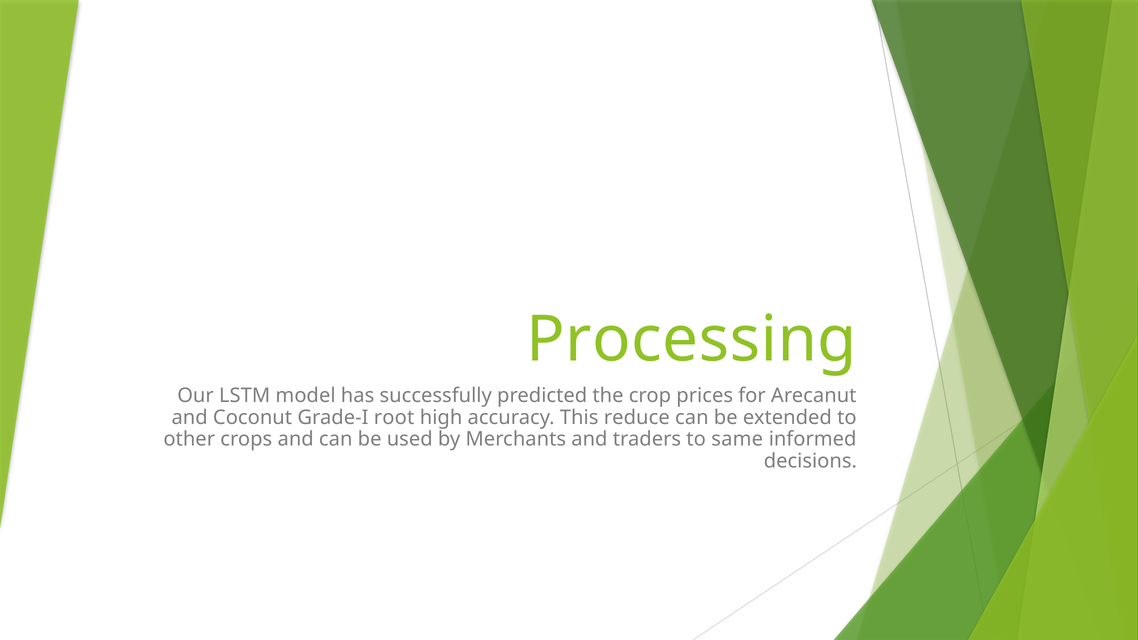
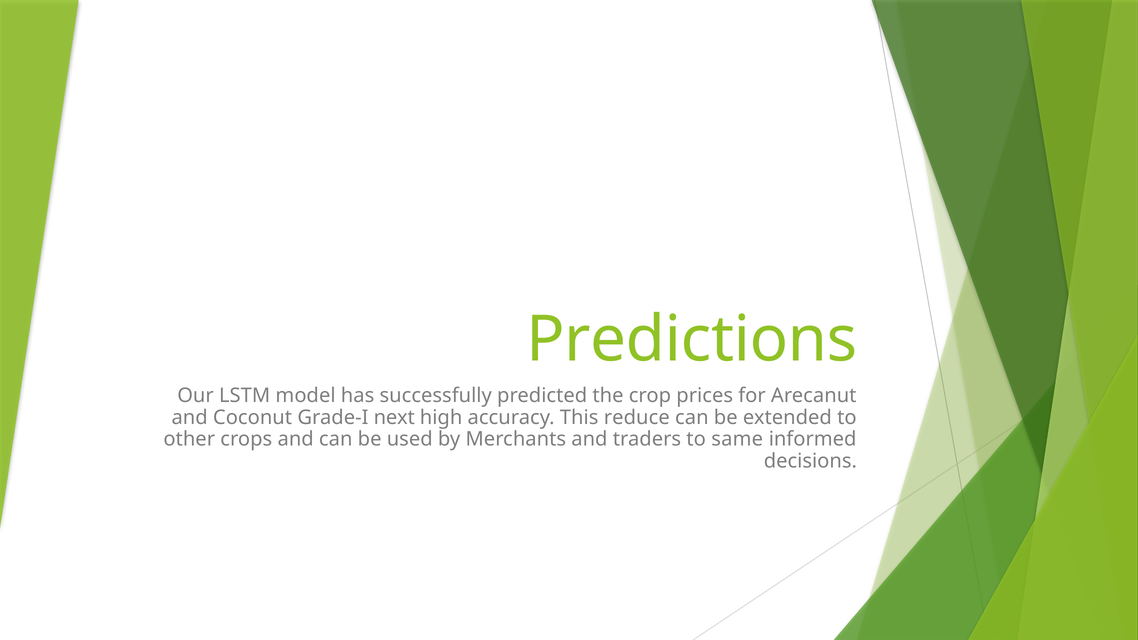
Processing: Processing -> Predictions
root: root -> next
